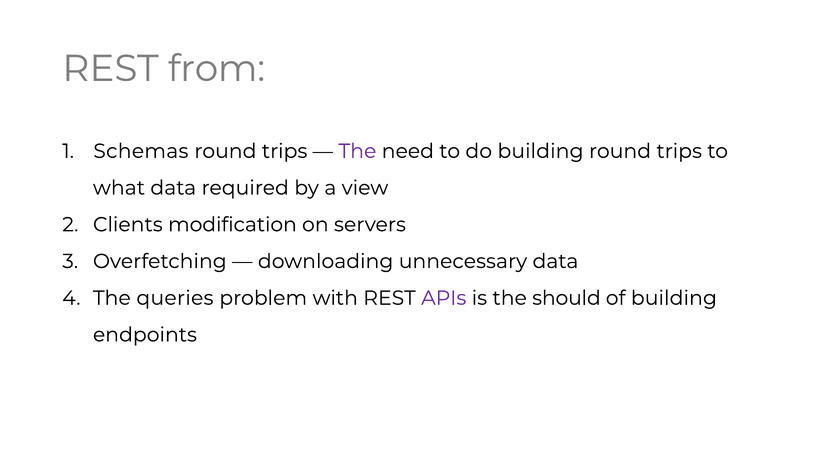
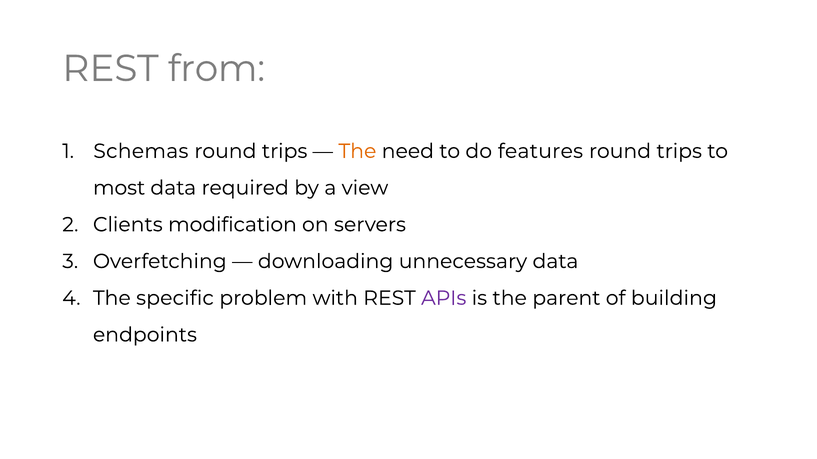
The at (357, 151) colour: purple -> orange
do building: building -> features
what: what -> most
queries: queries -> specific
should: should -> parent
